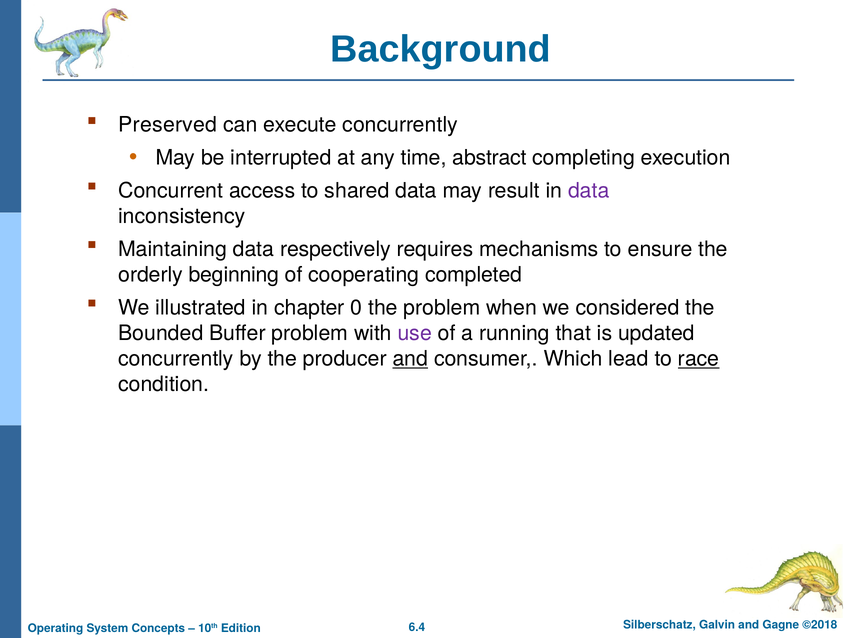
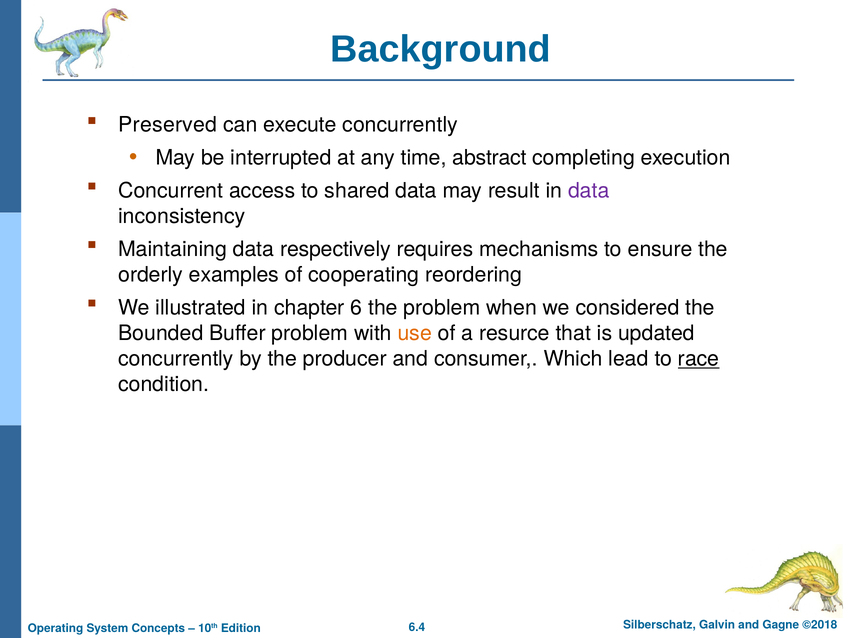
beginning: beginning -> examples
completed: completed -> reordering
0: 0 -> 6
use colour: purple -> orange
running: running -> resurce
and at (410, 359) underline: present -> none
